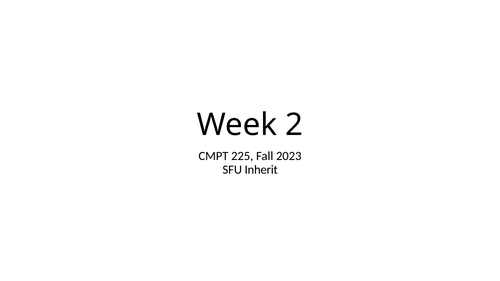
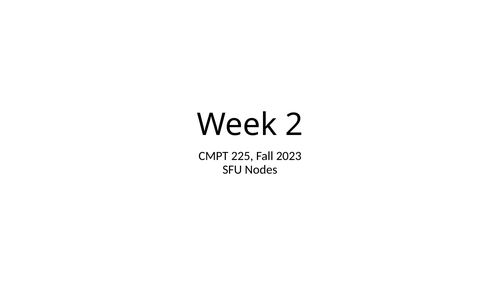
Inherit: Inherit -> Nodes
